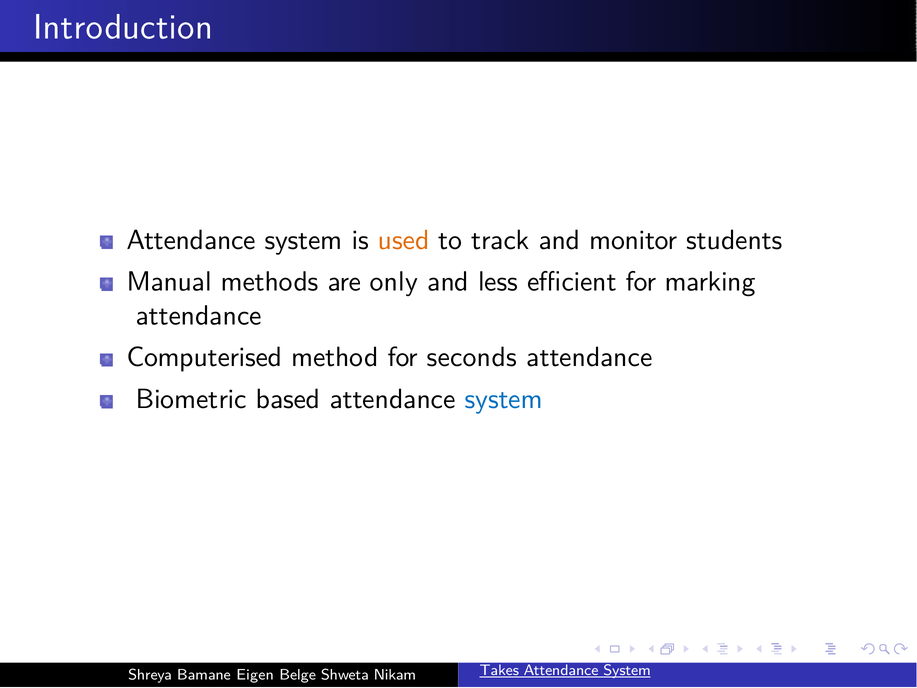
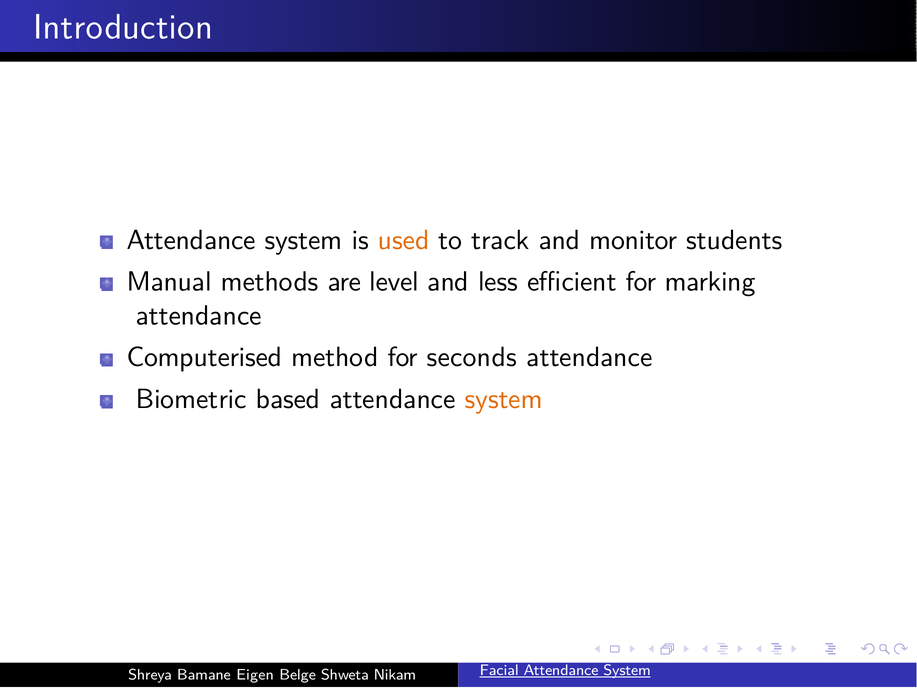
only: only -> level
system at (504, 399) colour: blue -> orange
Takes: Takes -> Facial
